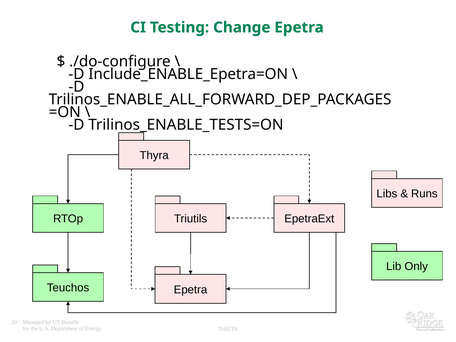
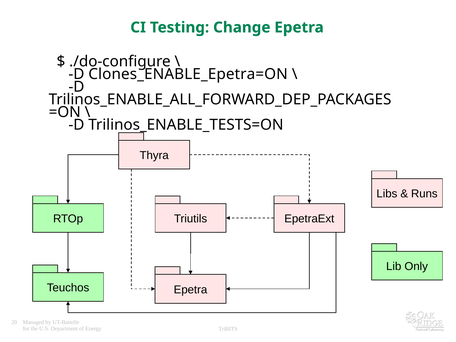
Include_ENABLE_Epetra=ON: Include_ENABLE_Epetra=ON -> Clones_ENABLE_Epetra=ON
